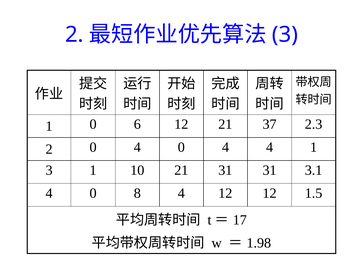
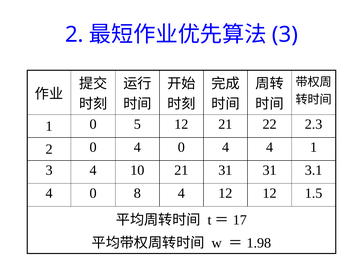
6: 6 -> 5
37: 37 -> 22
3 1: 1 -> 4
